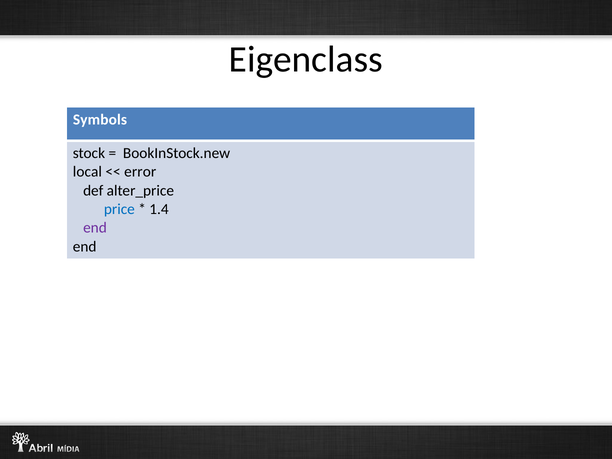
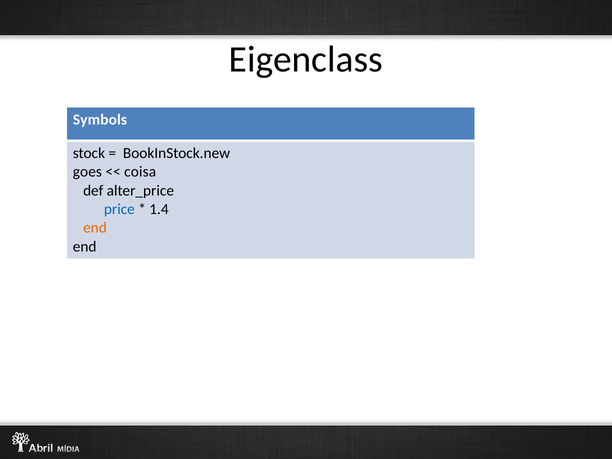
local: local -> goes
error: error -> coisa
end at (95, 228) colour: purple -> orange
